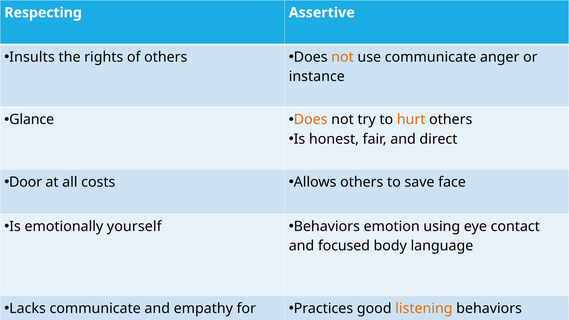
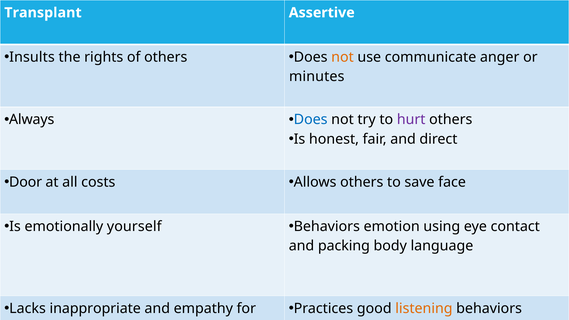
Respecting: Respecting -> Transplant
instance: instance -> minutes
Glance: Glance -> Always
Does at (311, 120) colour: orange -> blue
hurt colour: orange -> purple
focused: focused -> packing
Lacks communicate: communicate -> inappropriate
